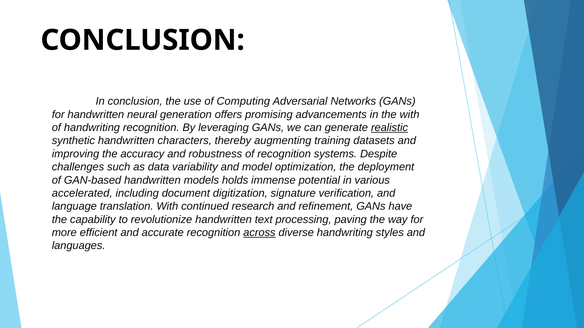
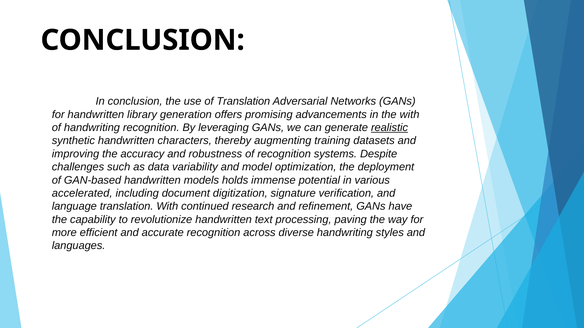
of Computing: Computing -> Translation
neural: neural -> library
across underline: present -> none
